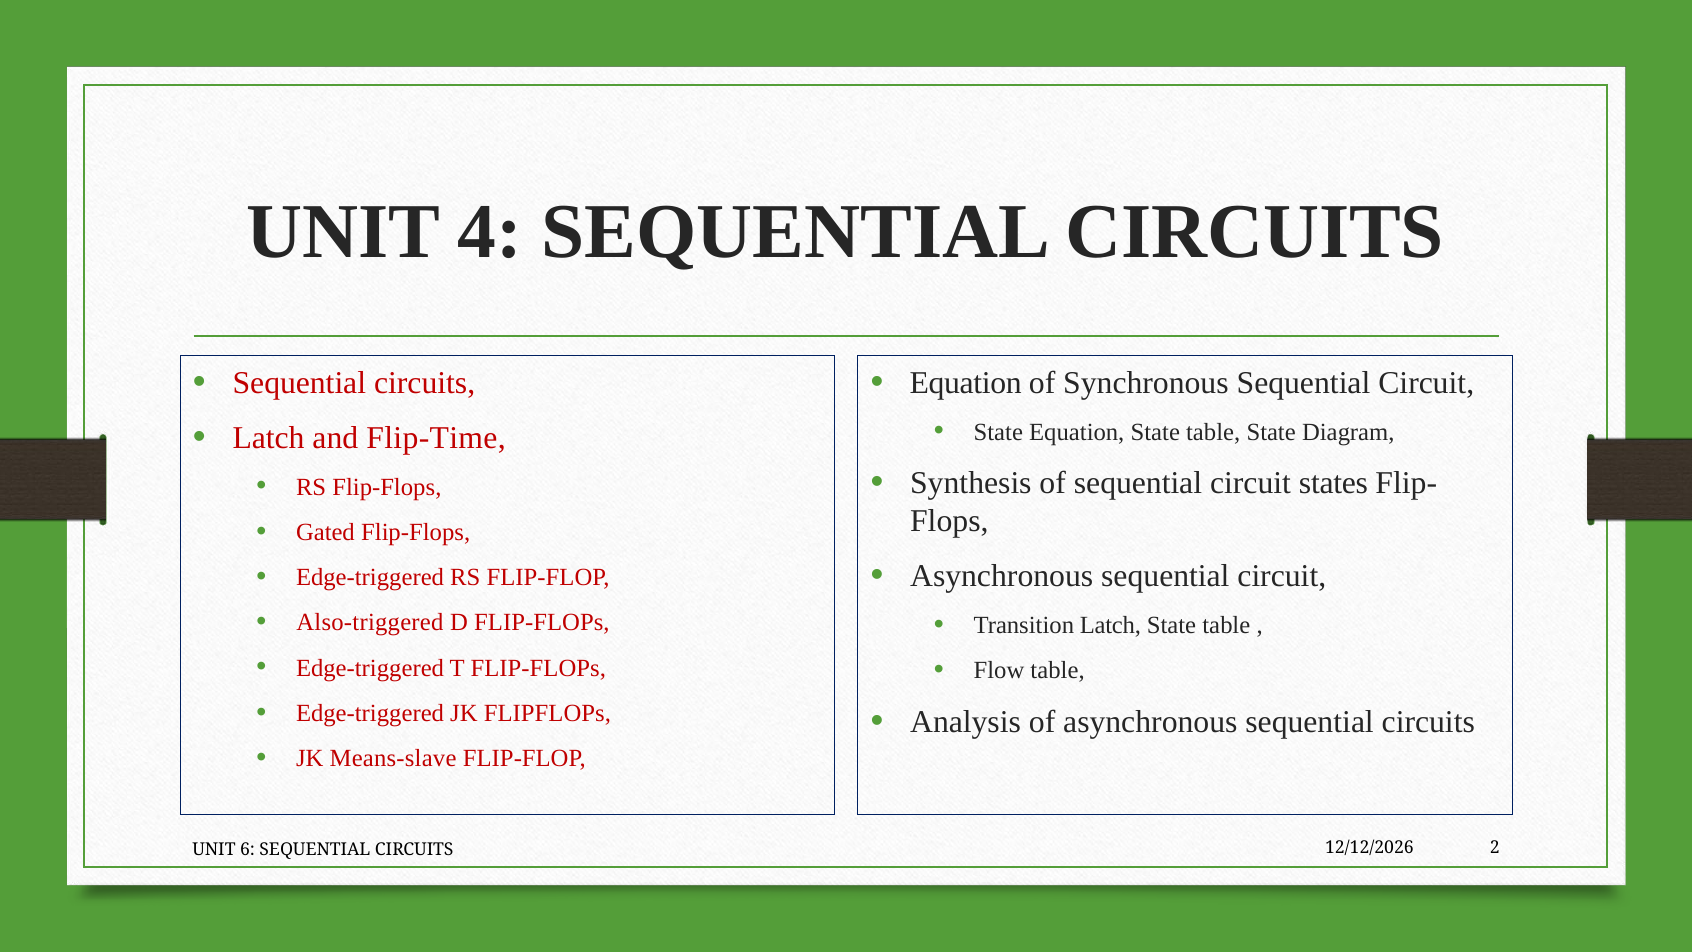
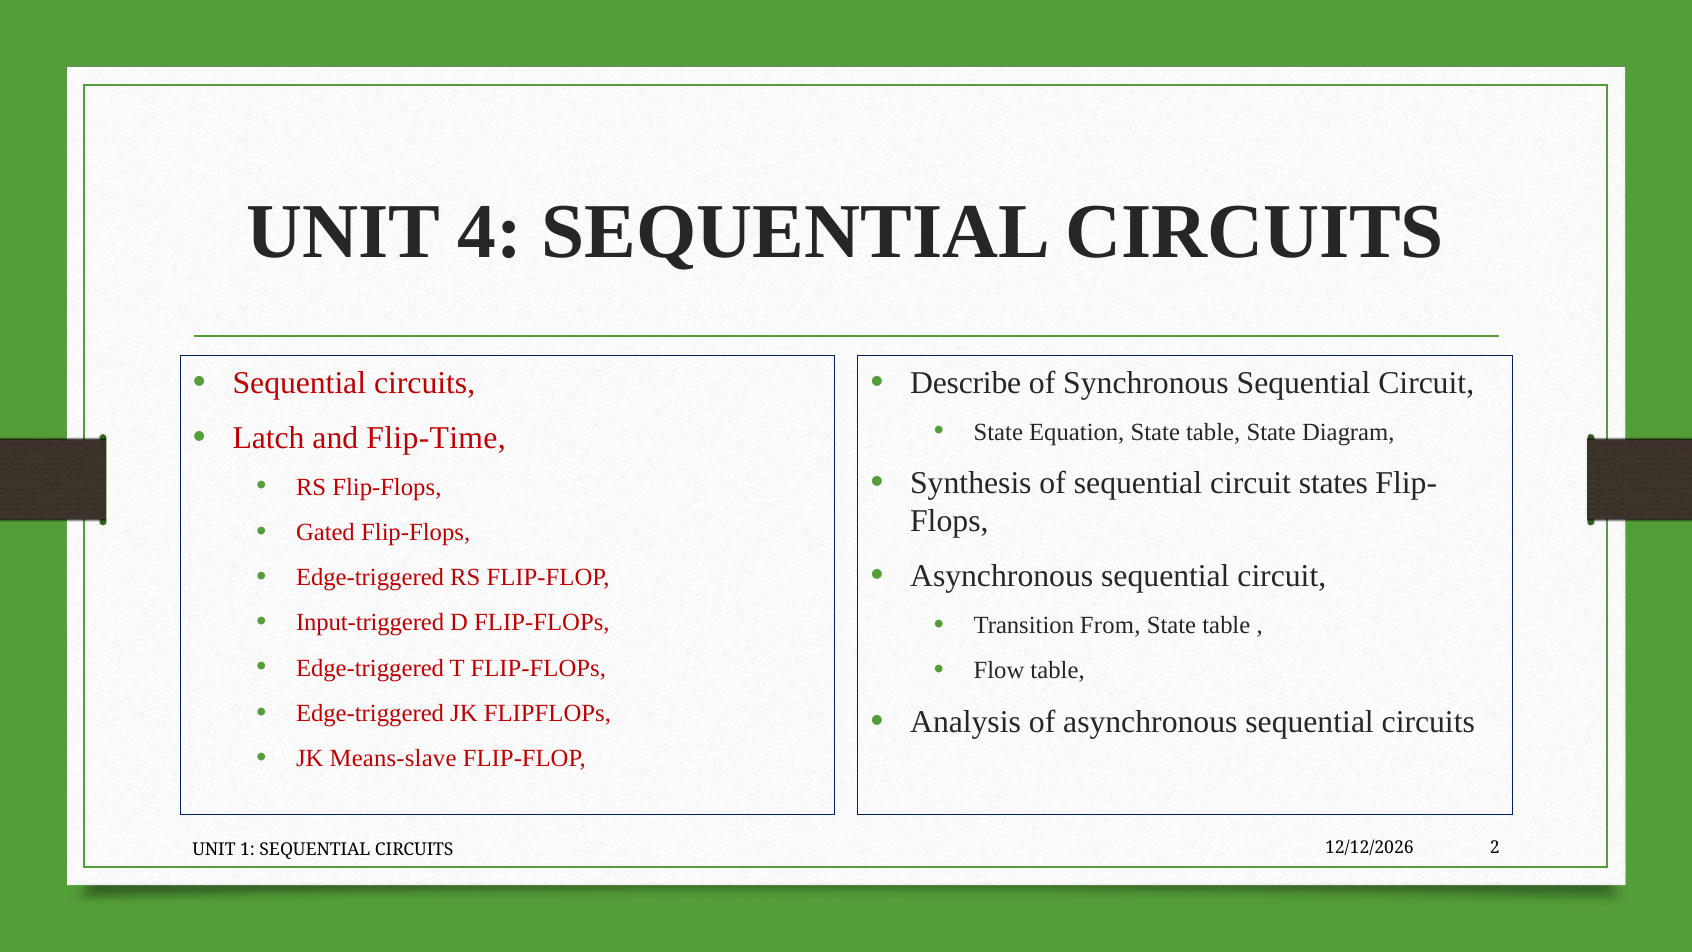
Equation at (966, 383): Equation -> Describe
Also-triggered: Also-triggered -> Input-triggered
Transition Latch: Latch -> From
6: 6 -> 1
